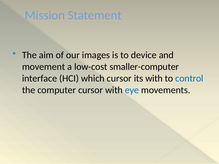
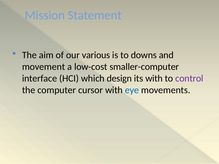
images: images -> various
device: device -> downs
which cursor: cursor -> design
control colour: blue -> purple
